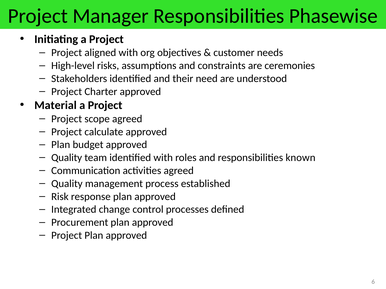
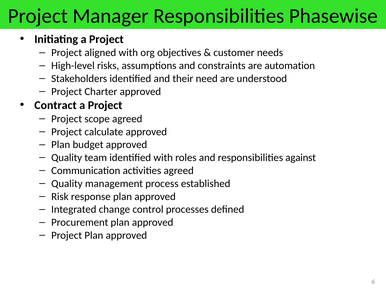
ceremonies: ceremonies -> automation
Material: Material -> Contract
known: known -> against
